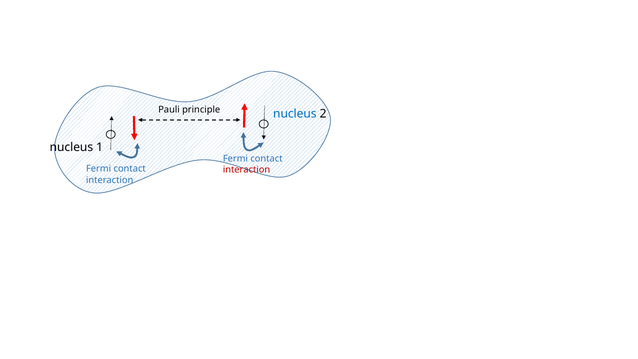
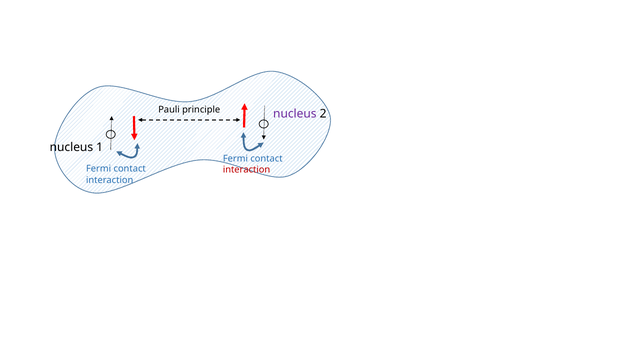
nucleus at (295, 114) colour: blue -> purple
